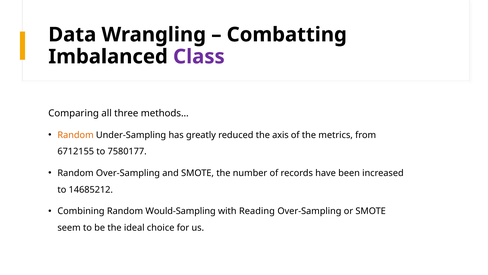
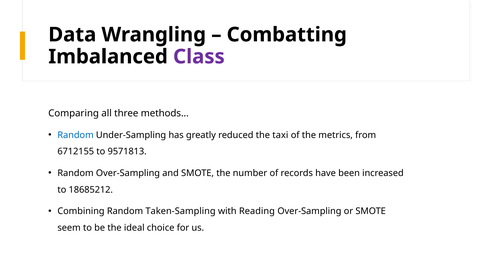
Random at (76, 135) colour: orange -> blue
axis: axis -> taxi
7580177: 7580177 -> 9571813
14685212: 14685212 -> 18685212
Would-Sampling: Would-Sampling -> Taken-Sampling
